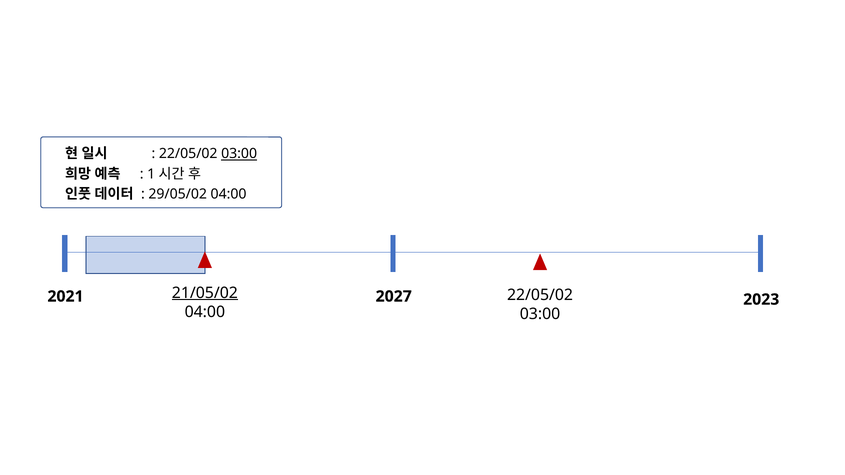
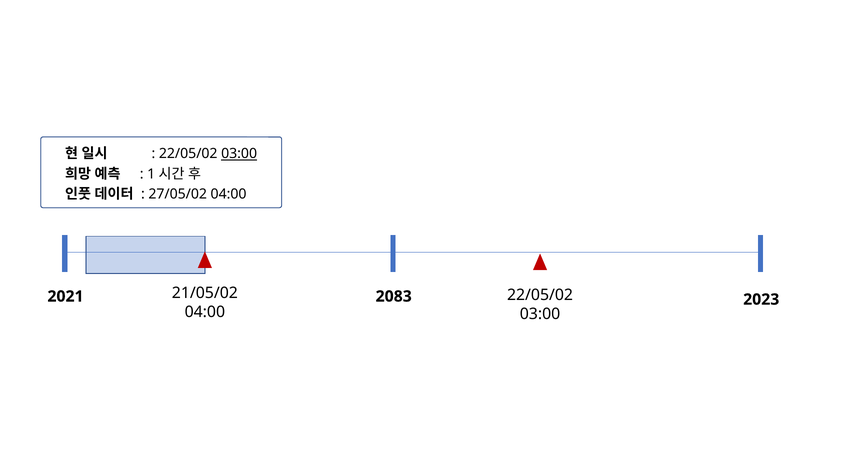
29/05/02: 29/05/02 -> 27/05/02
21/05/02 underline: present -> none
2027: 2027 -> 2083
